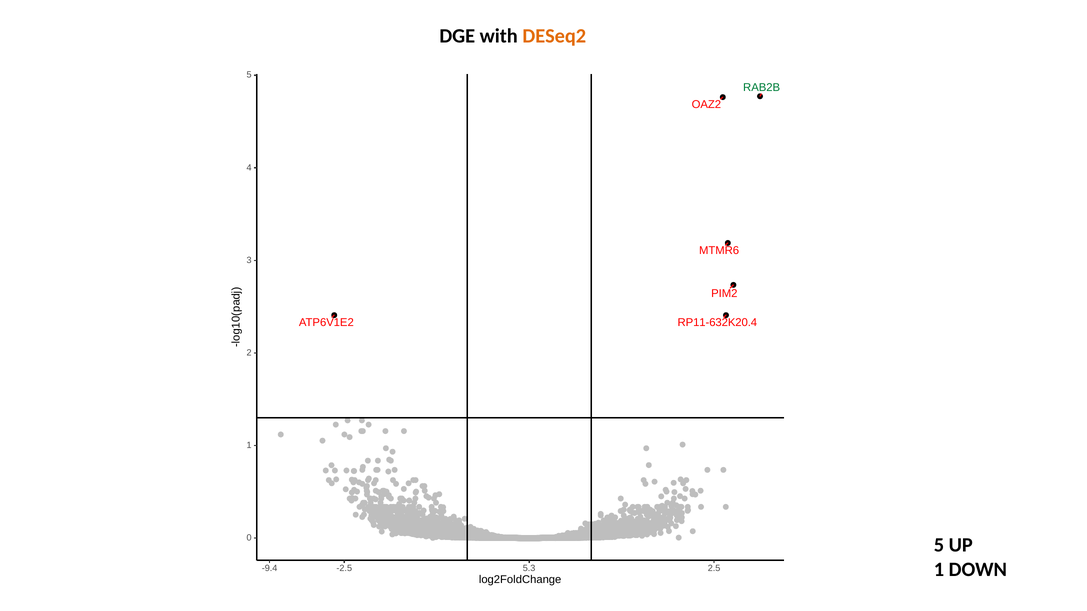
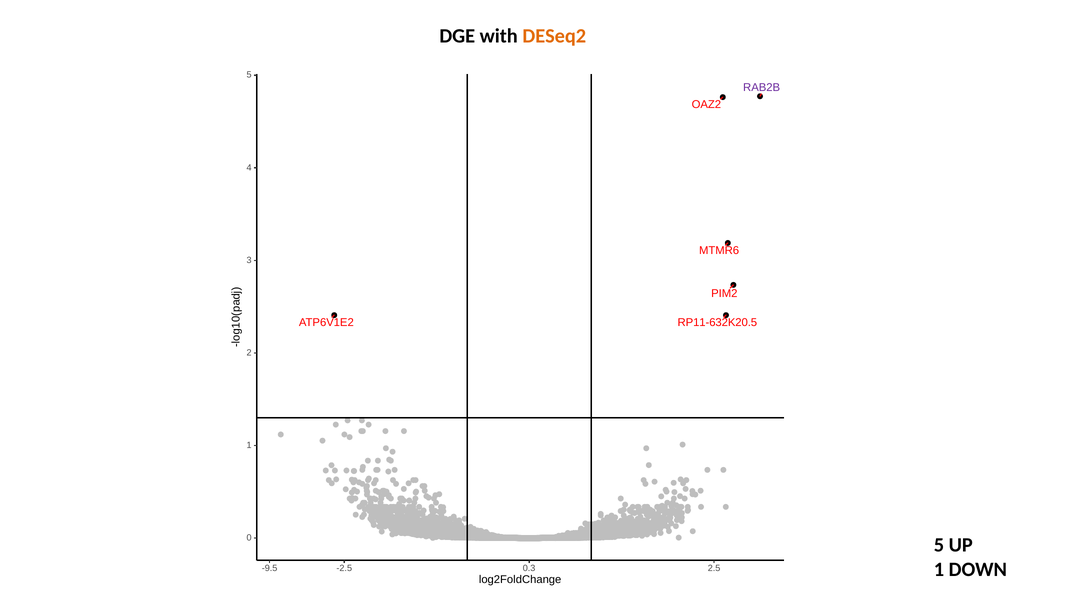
RAB2B colour: green -> purple
RP11-632K20.4: RP11-632K20.4 -> RP11-632K20.5
-9.4: -9.4 -> -9.5
5.3: 5.3 -> 0.3
